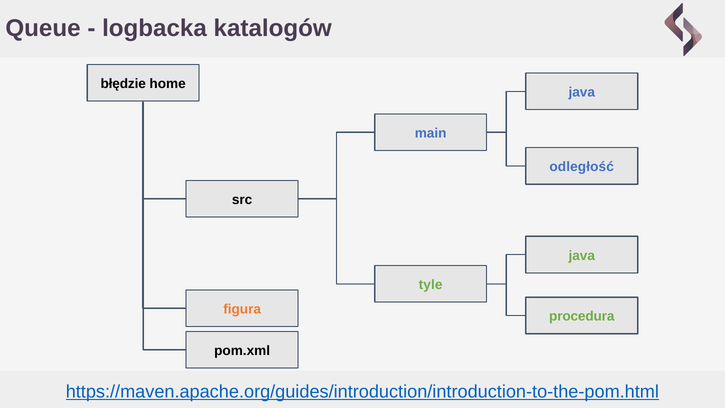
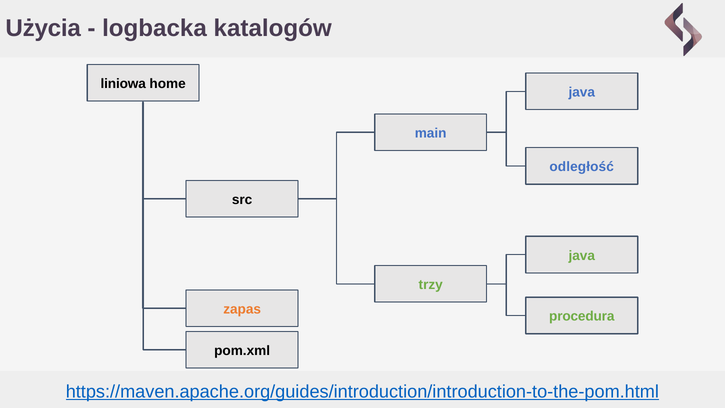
Queue: Queue -> Użycia
błędzie: błędzie -> liniowa
tyle: tyle -> trzy
figura: figura -> zapas
